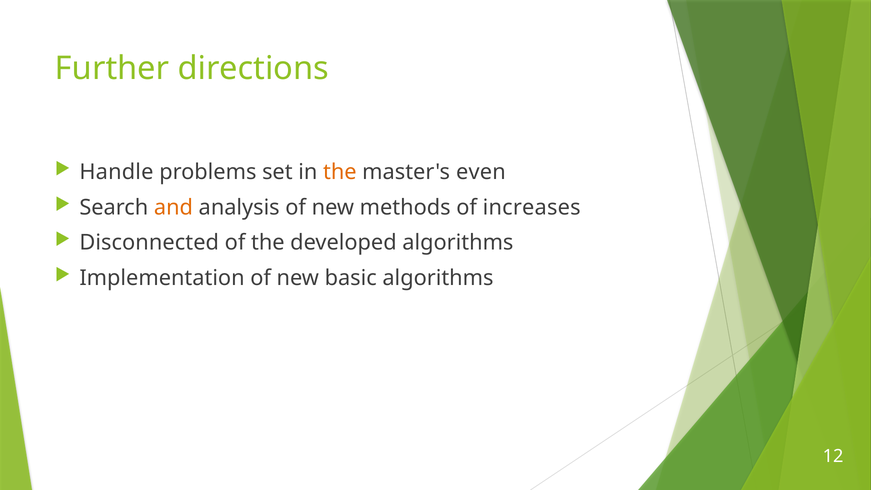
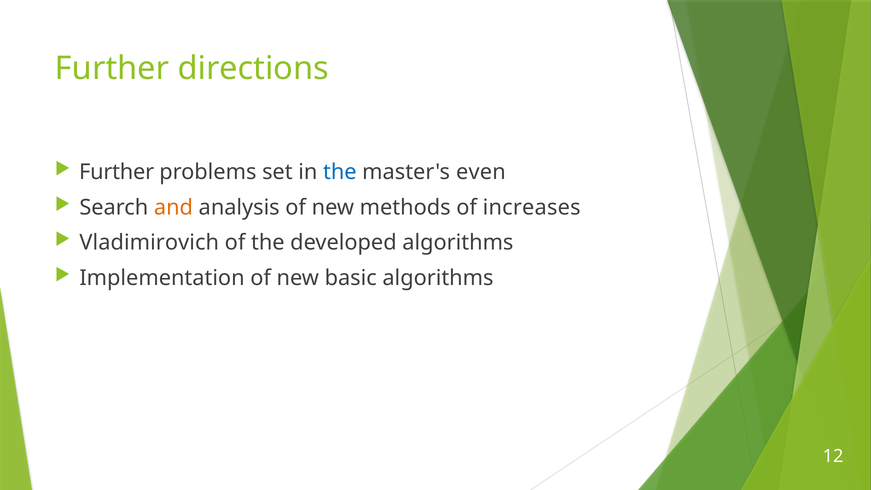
Handle at (116, 172): Handle -> Further
the at (340, 172) colour: orange -> blue
Disconnected: Disconnected -> Vladimirovich
